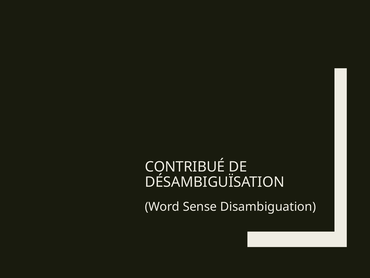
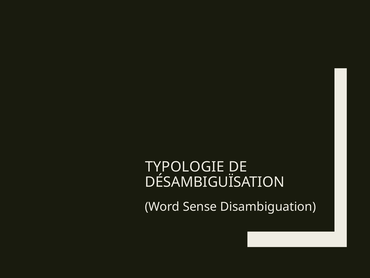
CONTRIBUÉ: CONTRIBUÉ -> TYPOLOGIE
